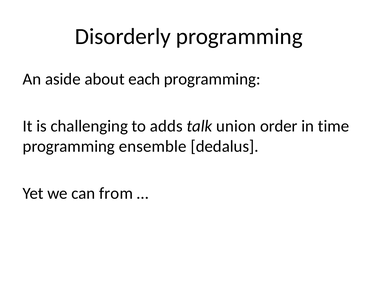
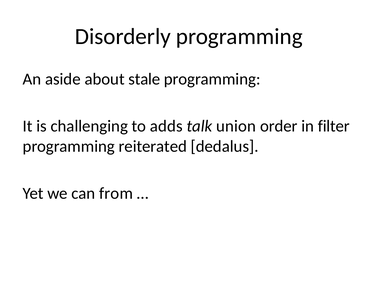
each: each -> stale
time: time -> filter
ensemble: ensemble -> reiterated
